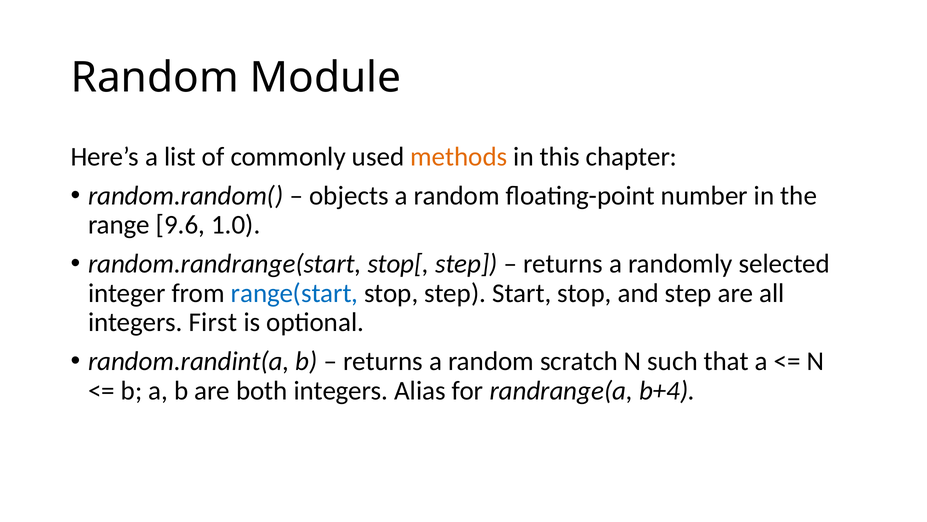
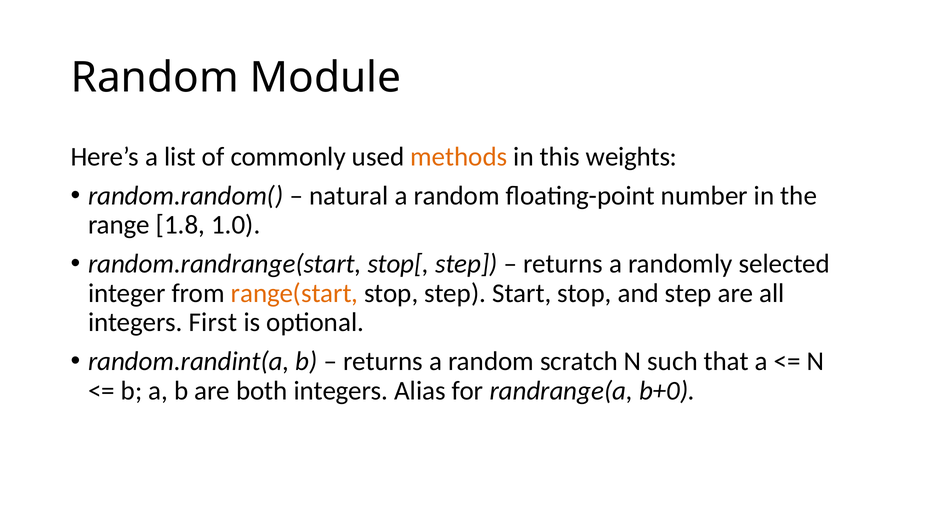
chapter: chapter -> weights
objects: objects -> natural
9.6: 9.6 -> 1.8
range(start colour: blue -> orange
b+4: b+4 -> b+0
